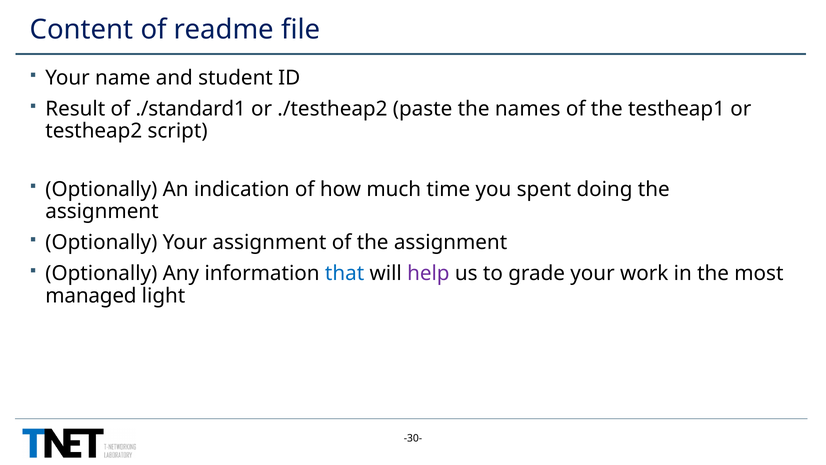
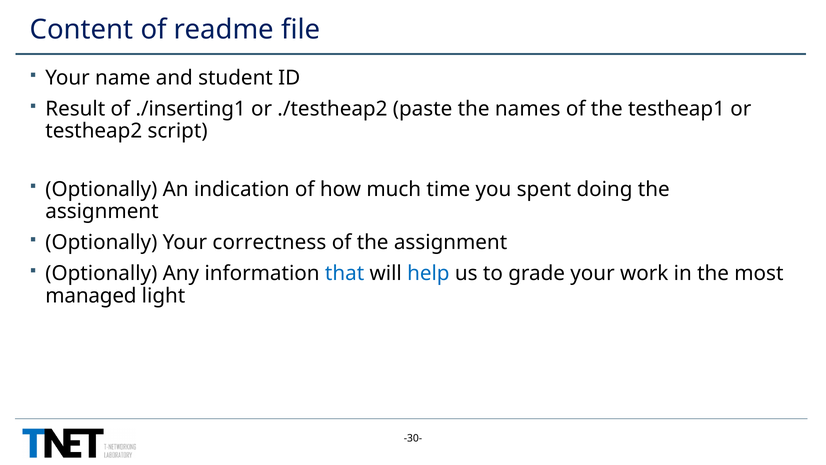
./standard1: ./standard1 -> ./inserting1
Your assignment: assignment -> correctness
help colour: purple -> blue
